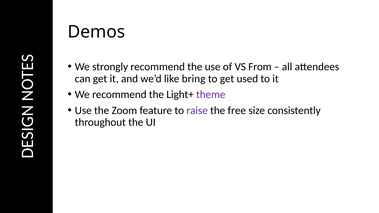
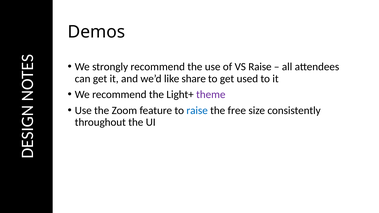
VS From: From -> Raise
bring: bring -> share
raise at (197, 110) colour: purple -> blue
